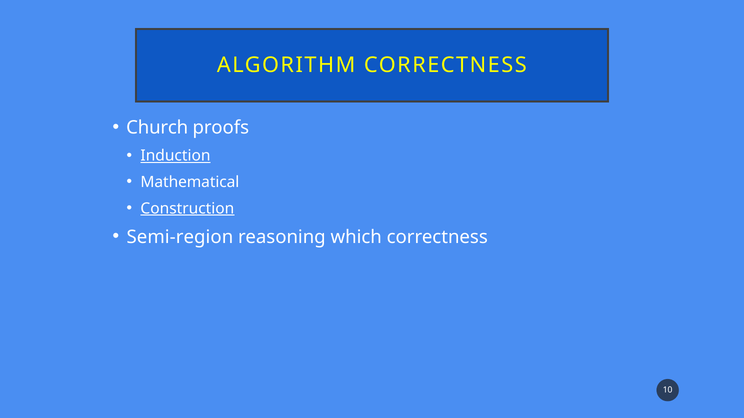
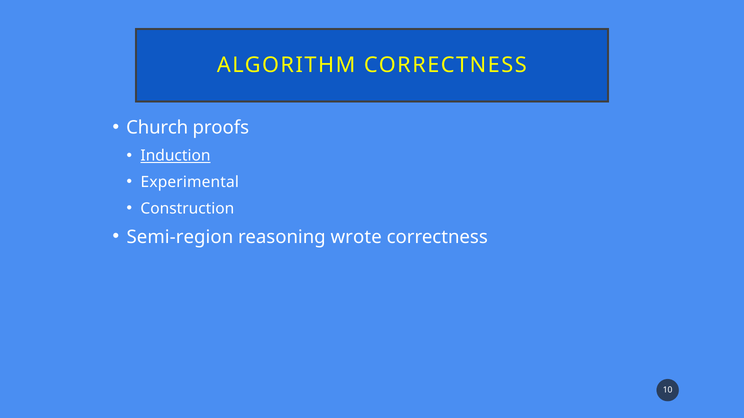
Mathematical: Mathematical -> Experimental
Construction underline: present -> none
which: which -> wrote
